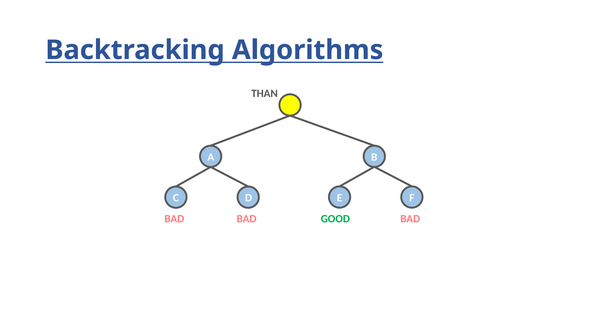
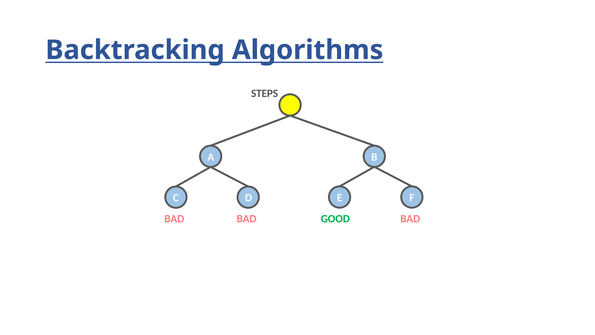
THAN: THAN -> STEPS
